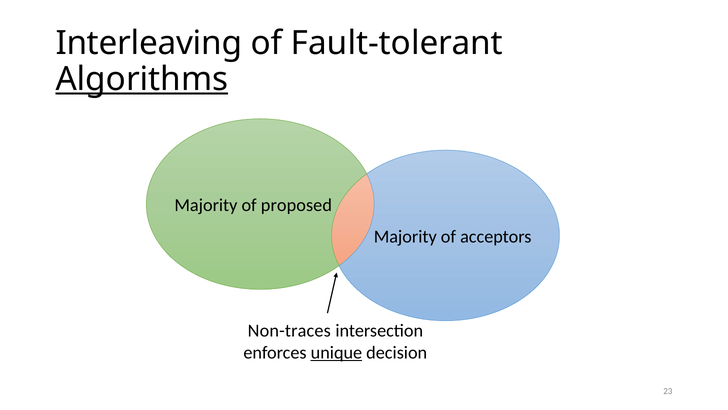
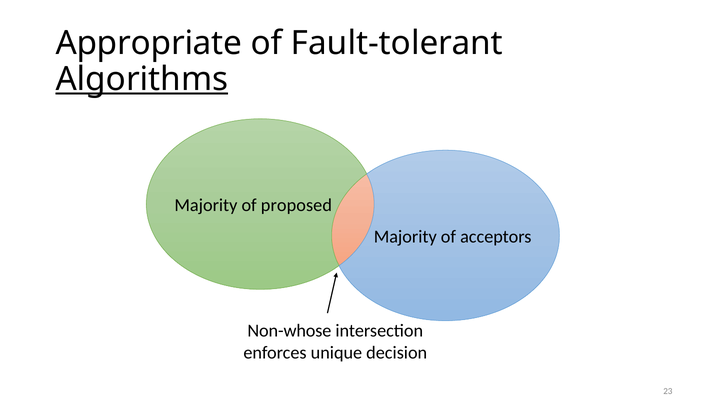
Interleaving: Interleaving -> Appropriate
Non-traces: Non-traces -> Non-whose
unique underline: present -> none
